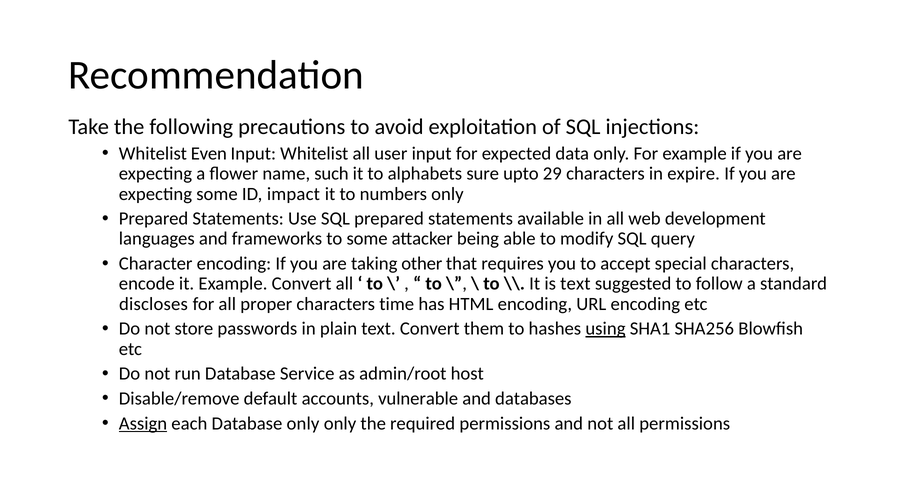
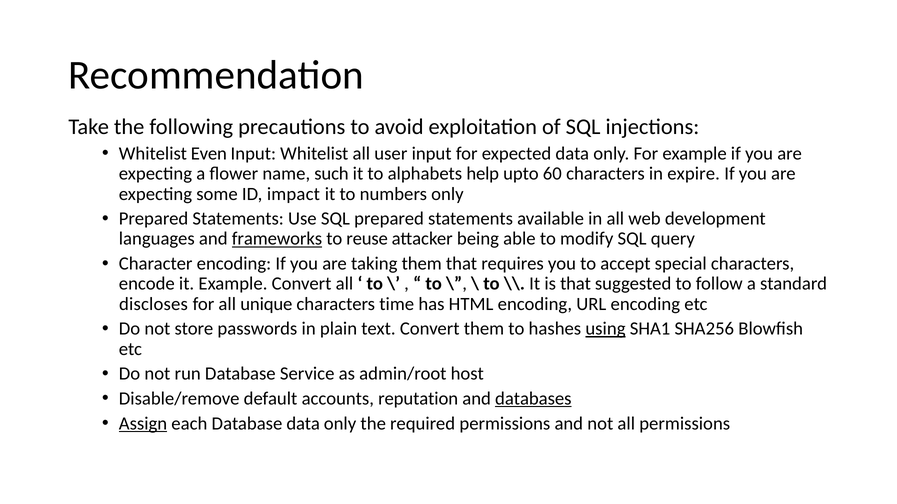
sure: sure -> help
29: 29 -> 60
frameworks underline: none -> present
to some: some -> reuse
taking other: other -> them
is text: text -> that
proper: proper -> unique
vulnerable: vulnerable -> reputation
databases underline: none -> present
Database only: only -> data
